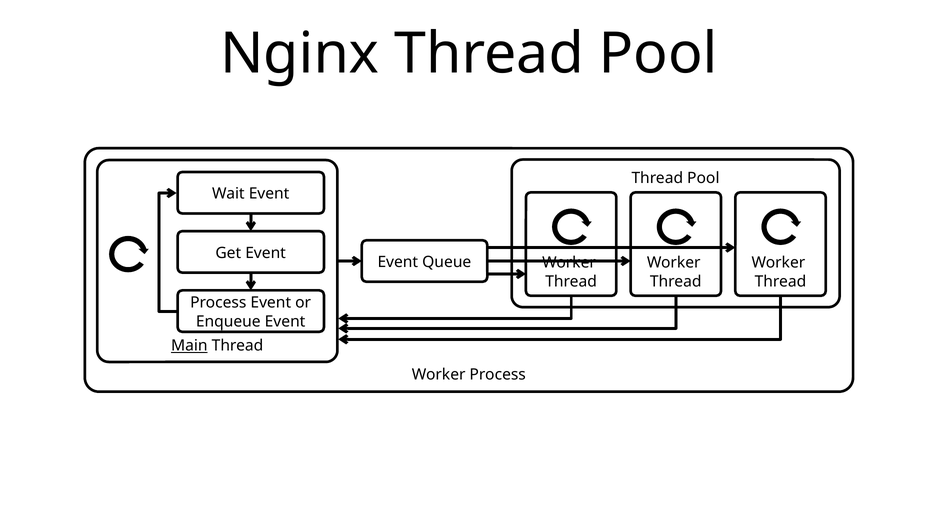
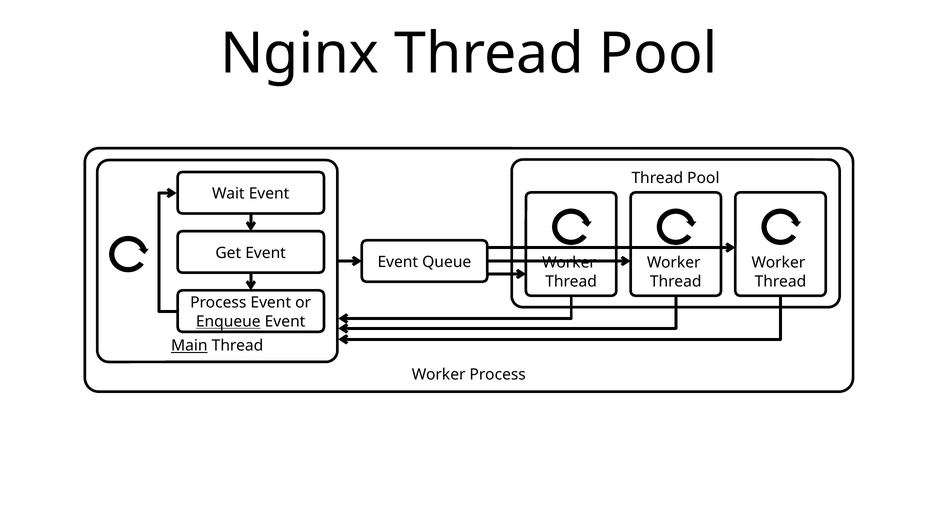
Enqueue underline: none -> present
